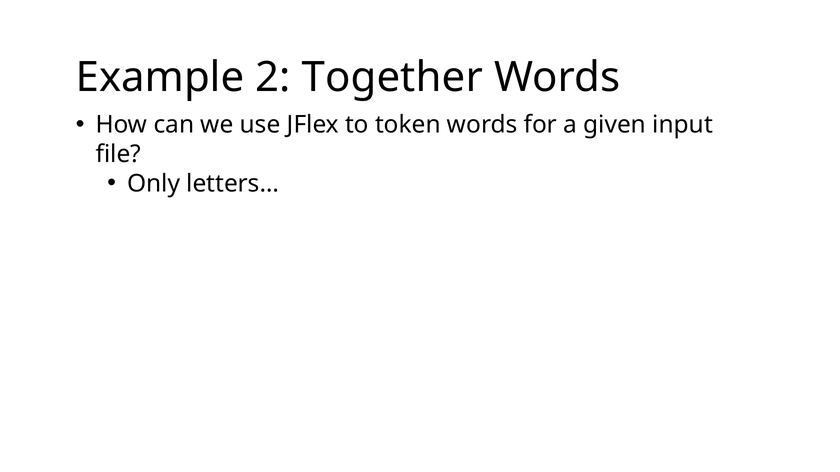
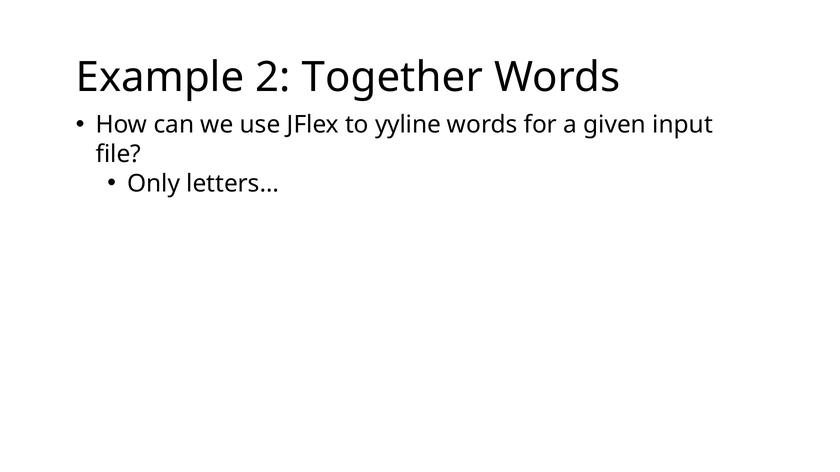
token: token -> yyline
